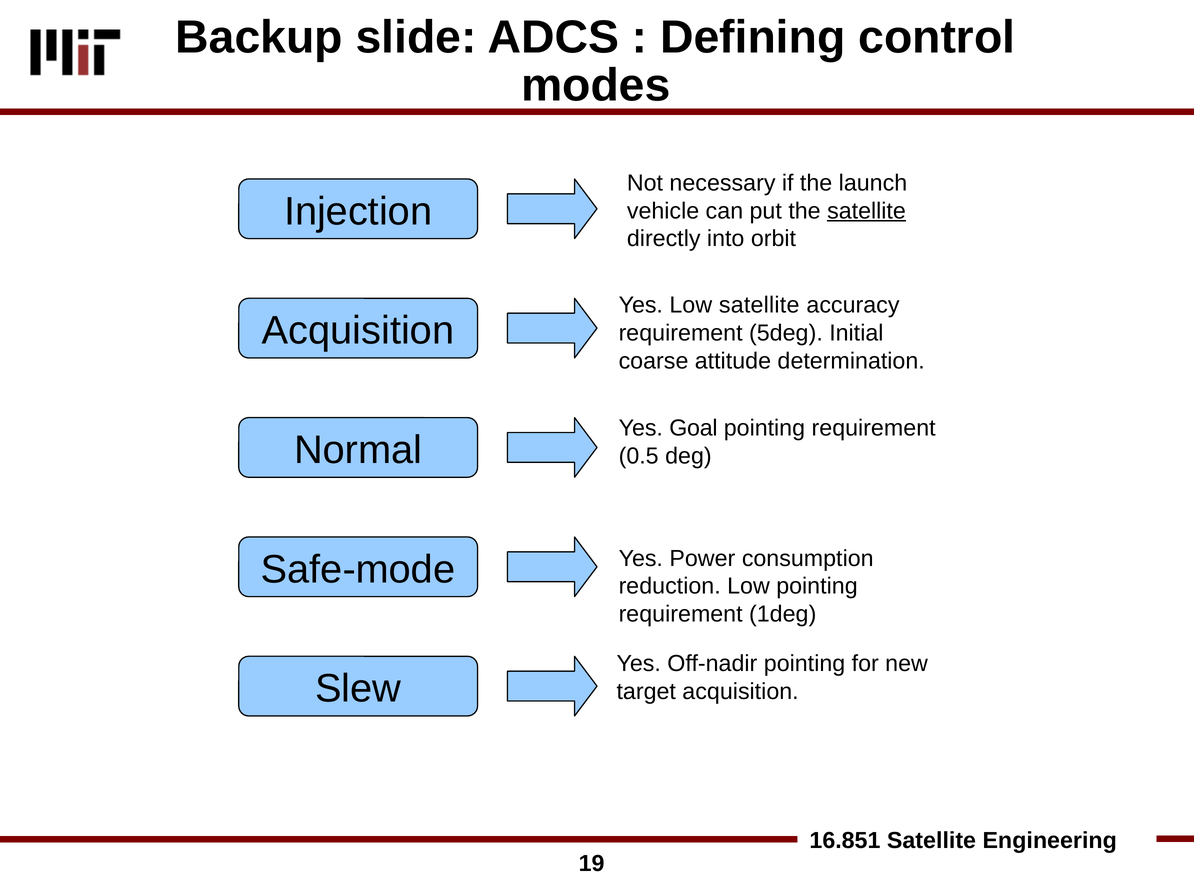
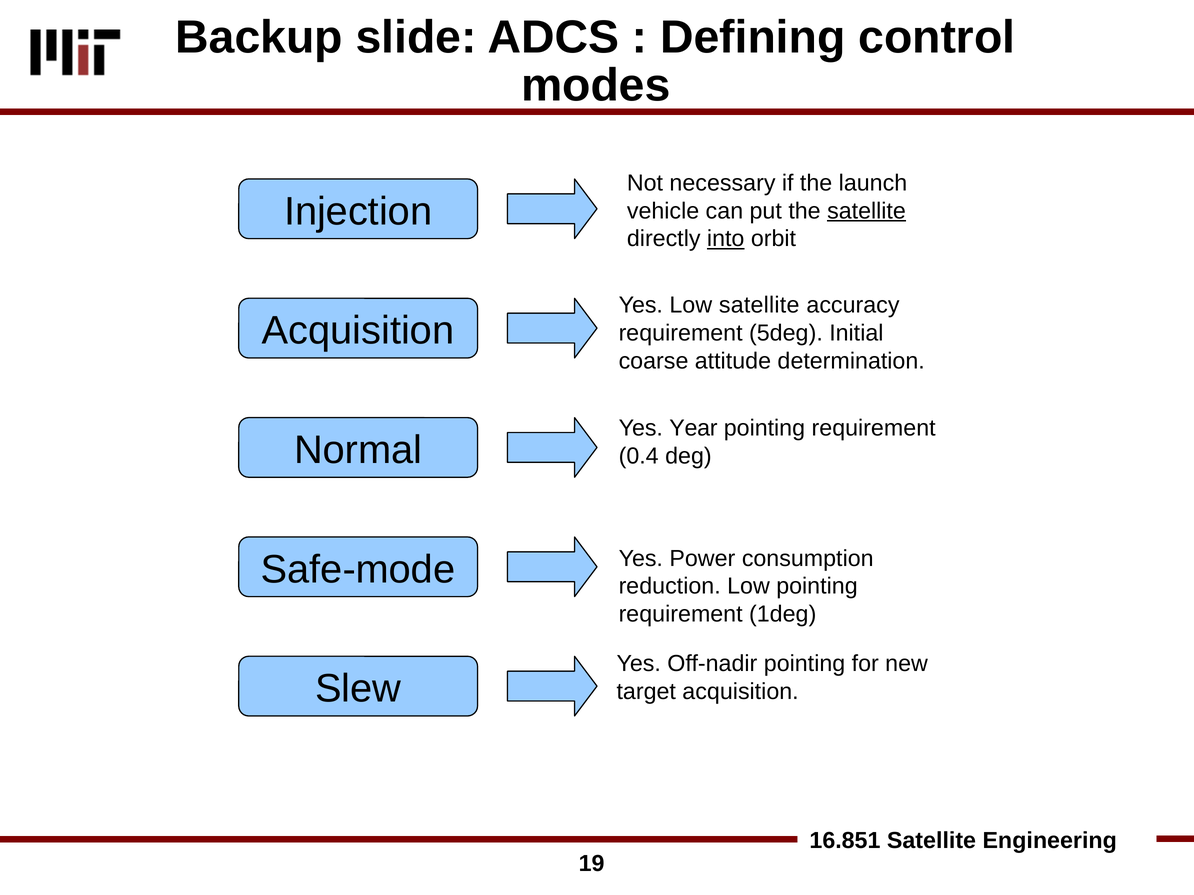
into underline: none -> present
Goal: Goal -> Year
0.5: 0.5 -> 0.4
